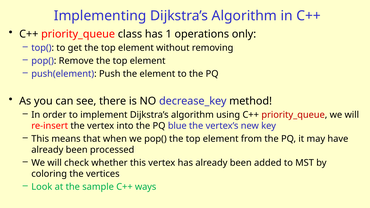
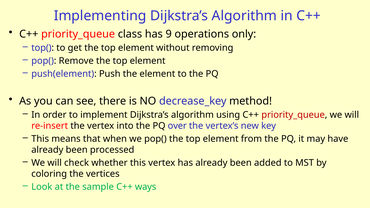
1: 1 -> 9
blue: blue -> over
